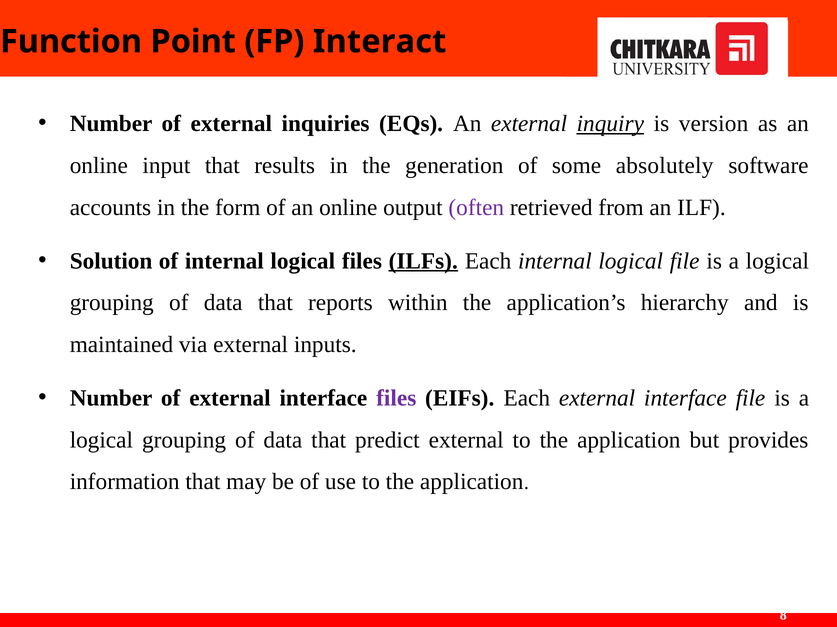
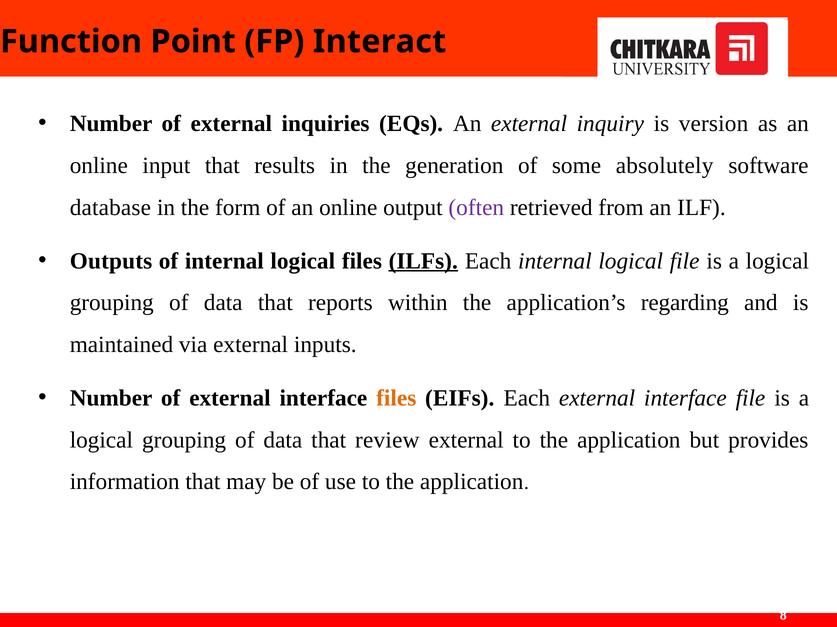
inquiry underline: present -> none
accounts: accounts -> database
Solution: Solution -> Outputs
hierarchy: hierarchy -> regarding
files at (396, 399) colour: purple -> orange
predict: predict -> review
